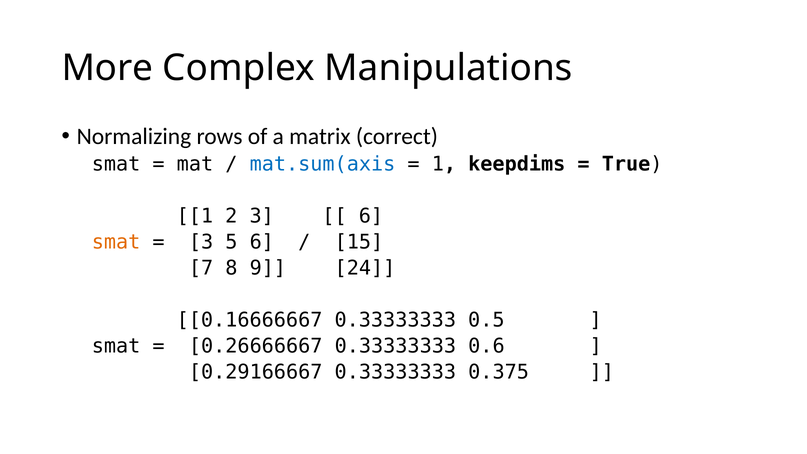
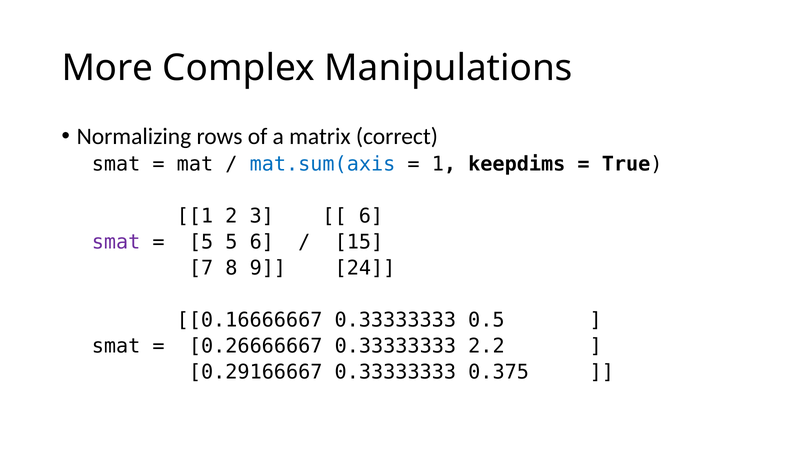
smat at (116, 242) colour: orange -> purple
3 at (201, 242): 3 -> 5
0.6: 0.6 -> 2.2
